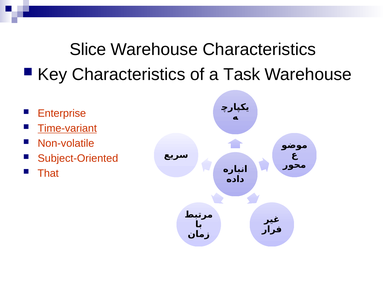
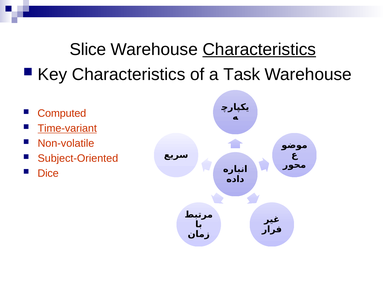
Characteristics at (259, 49) underline: none -> present
Enterprise: Enterprise -> Computed
That: That -> Dice
